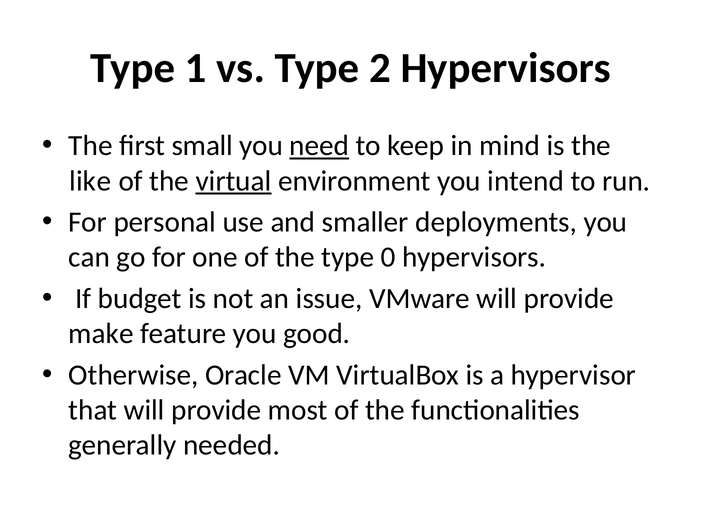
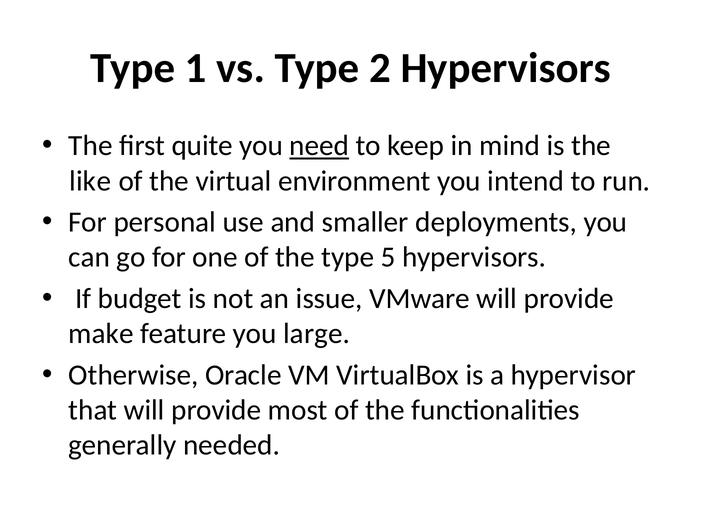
small: small -> quite
virtual underline: present -> none
0: 0 -> 5
good: good -> large
